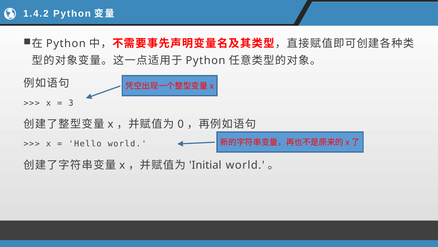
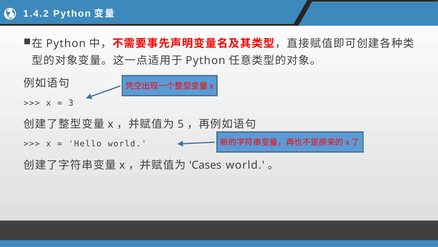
0: 0 -> 5
Initial: Initial -> Cases
